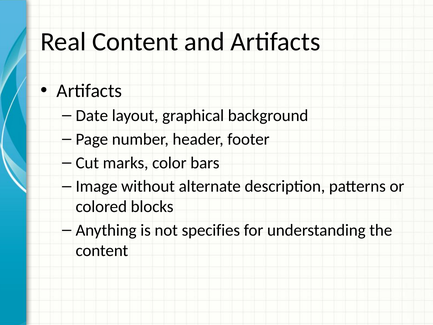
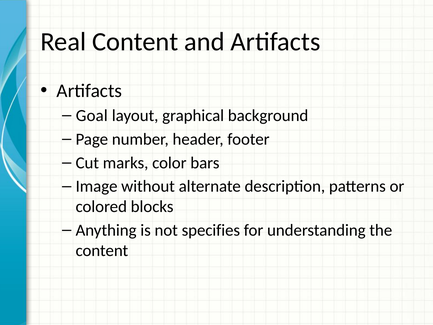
Date: Date -> Goal
